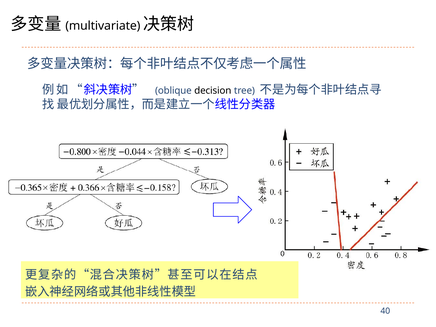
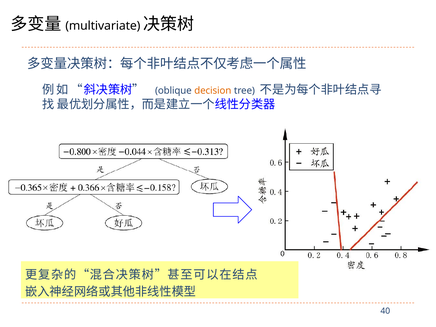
decision colour: black -> orange
